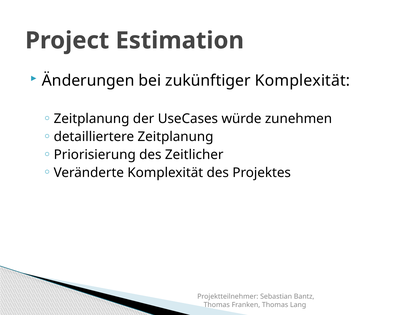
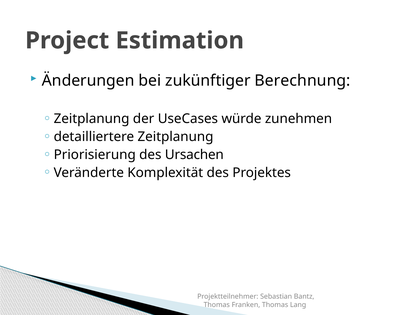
zukünftiger Komplexität: Komplexität -> Berechnung
Zeitlicher: Zeitlicher -> Ursachen
